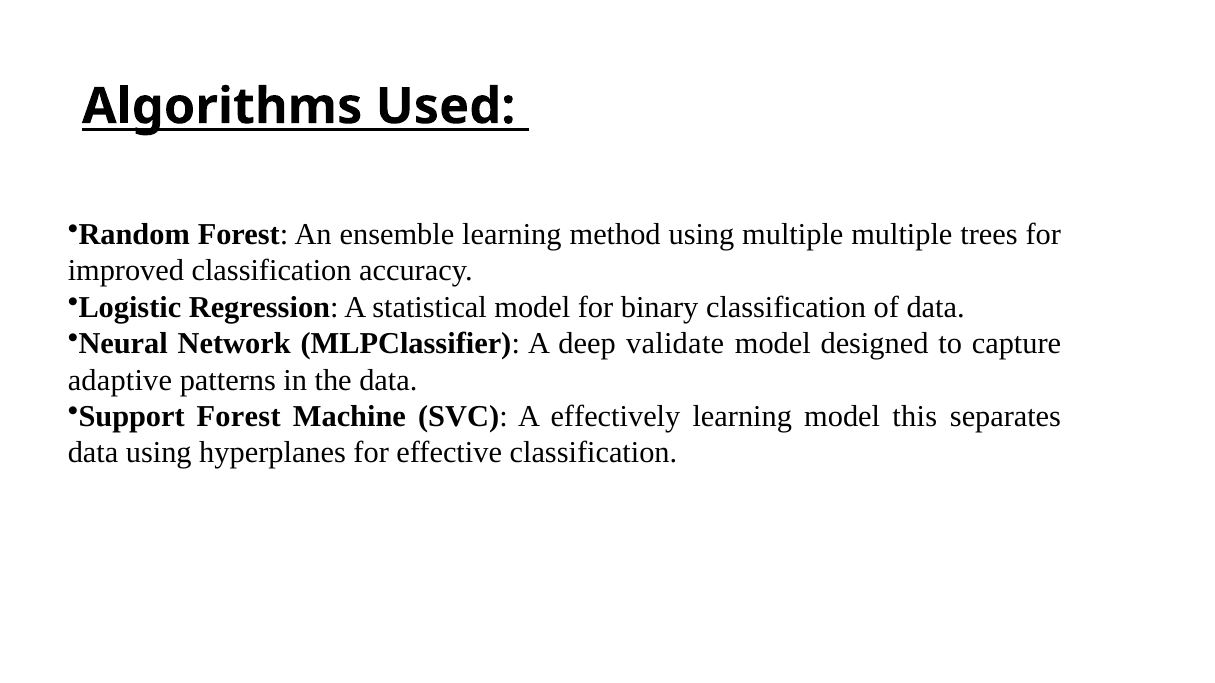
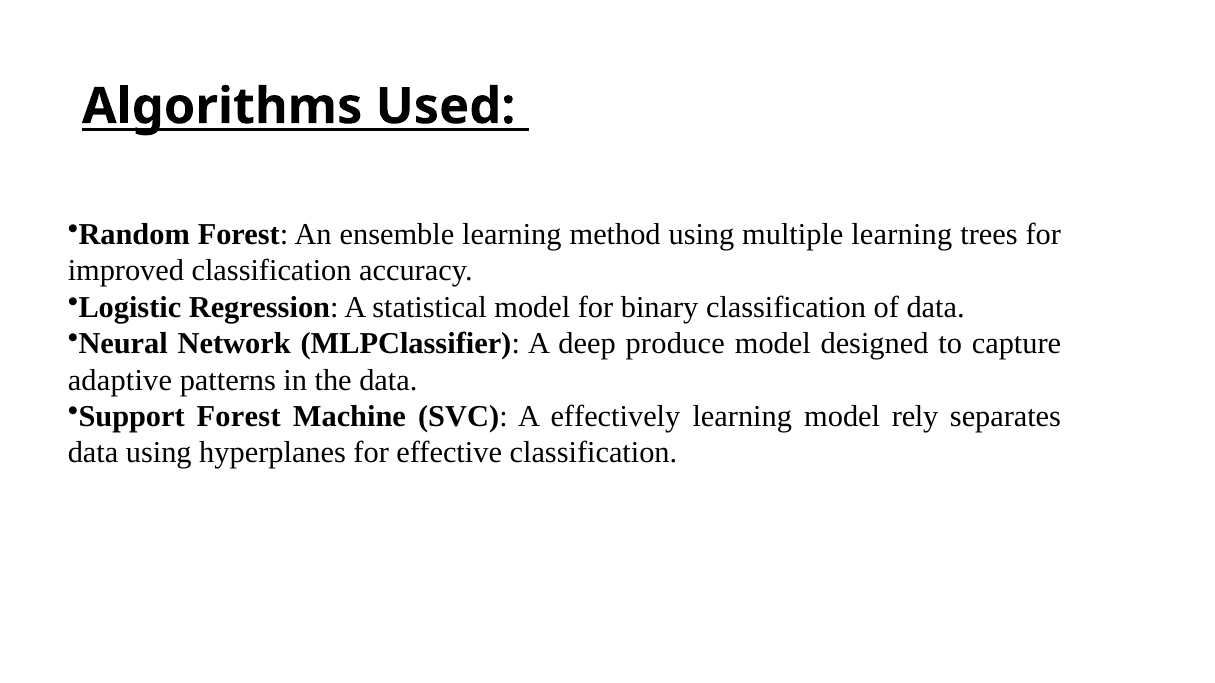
multiple multiple: multiple -> learning
validate: validate -> produce
this: this -> rely
